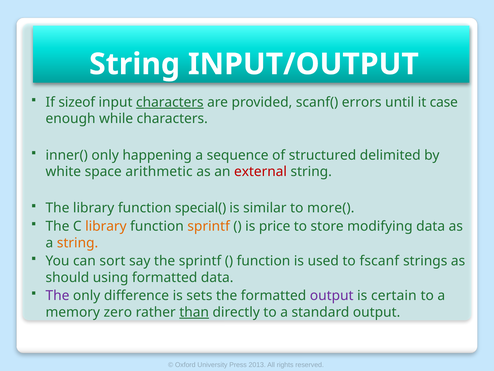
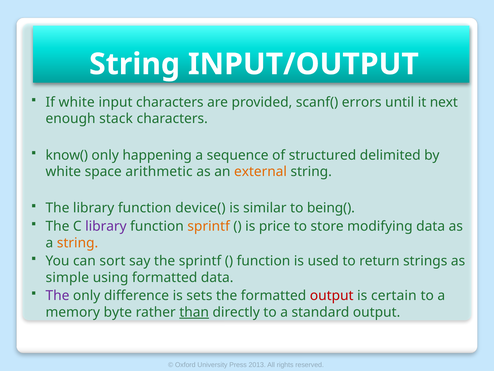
If sizeof: sizeof -> white
characters at (170, 102) underline: present -> none
case: case -> next
while: while -> stack
inner(: inner( -> know(
external colour: red -> orange
special(: special( -> device(
more(: more( -> being(
library at (106, 226) colour: orange -> purple
fscanf: fscanf -> return
should: should -> simple
output at (332, 295) colour: purple -> red
zero: zero -> byte
